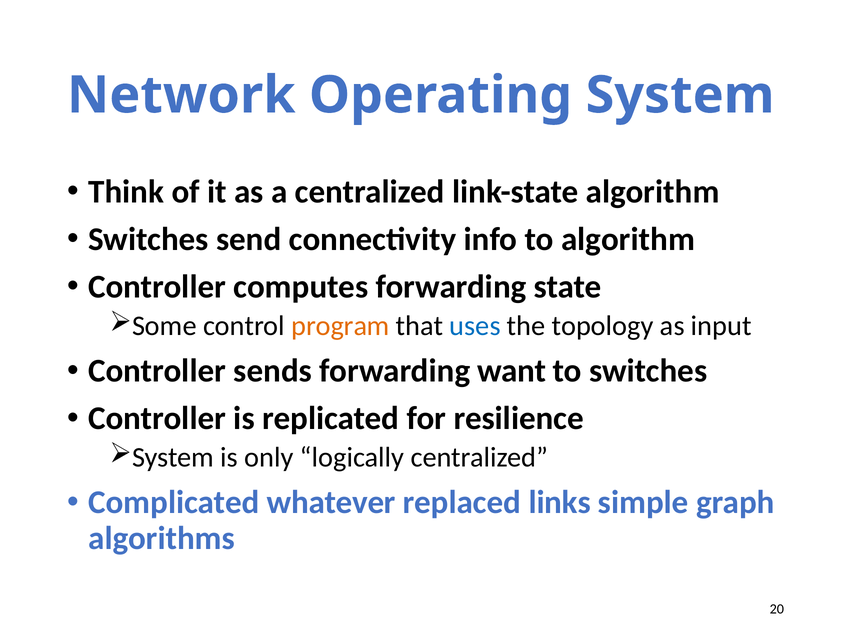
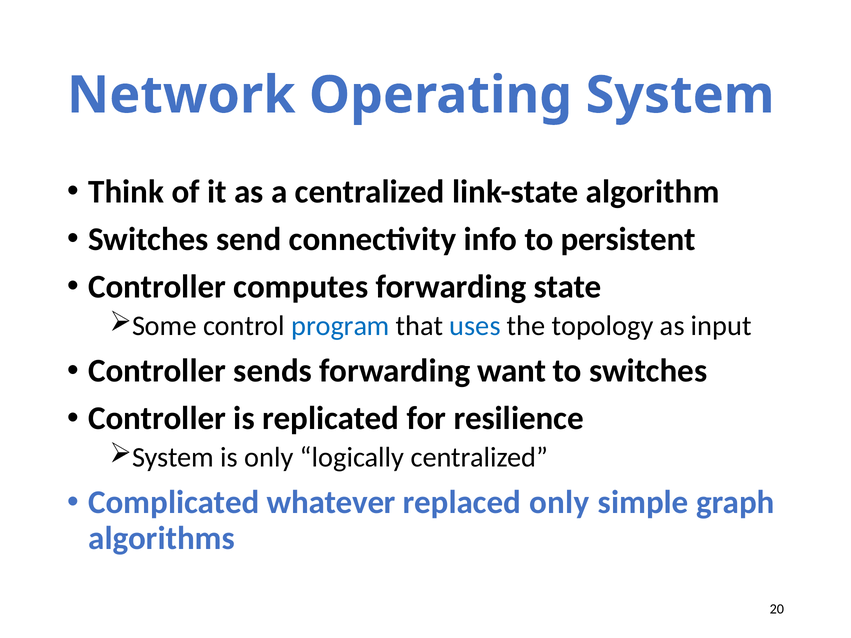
to algorithm: algorithm -> persistent
program colour: orange -> blue
replaced links: links -> only
